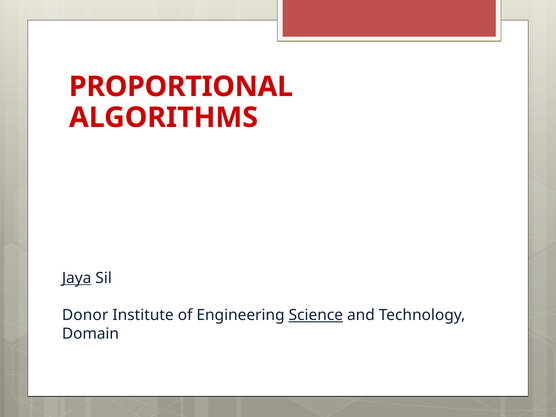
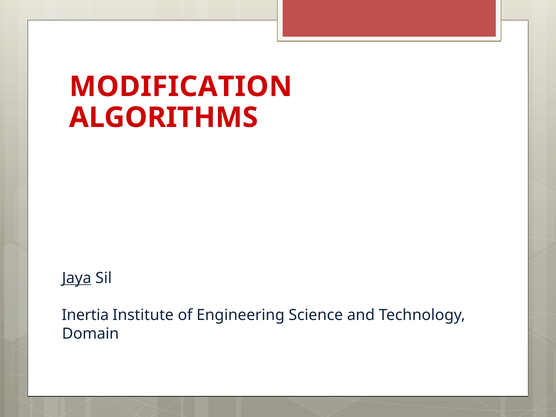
PROPORTIONAL: PROPORTIONAL -> MODIFICATION
Donor: Donor -> Inertia
Science underline: present -> none
